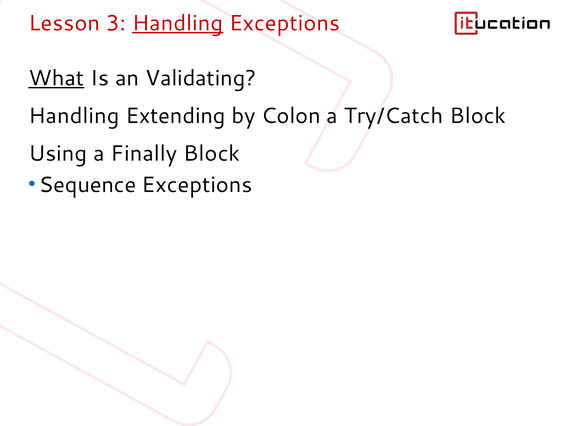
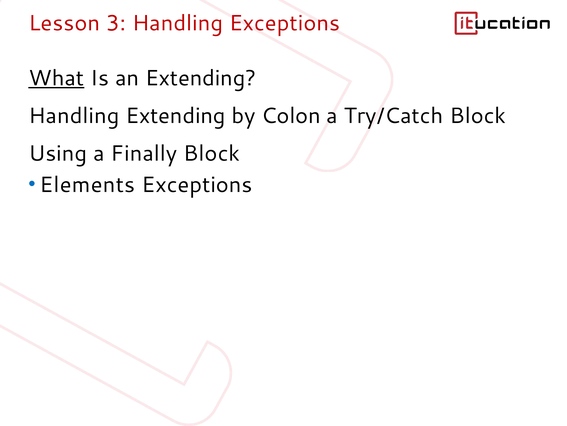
Handling at (178, 23) underline: present -> none
an Validating: Validating -> Extending
Sequence: Sequence -> Elements
